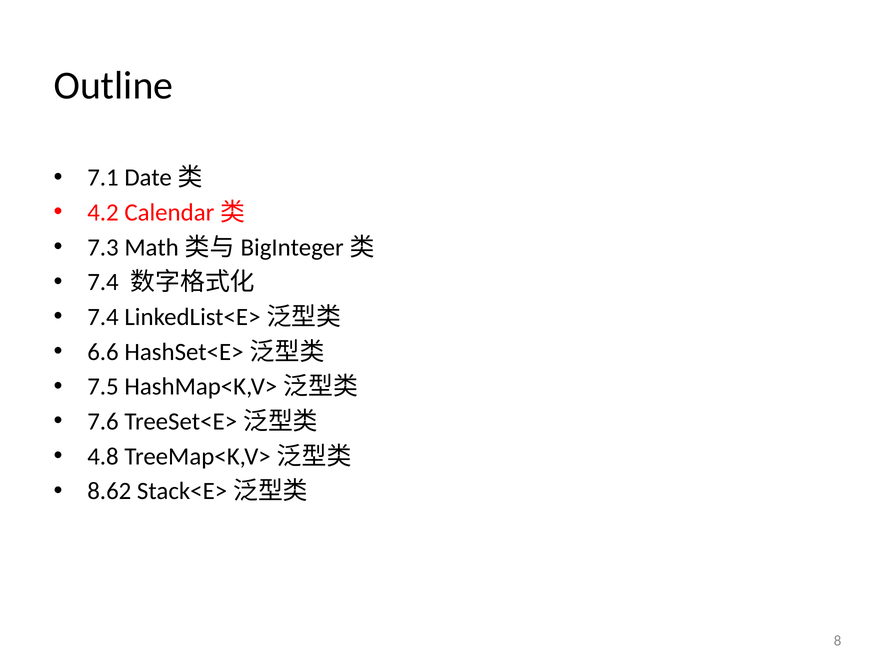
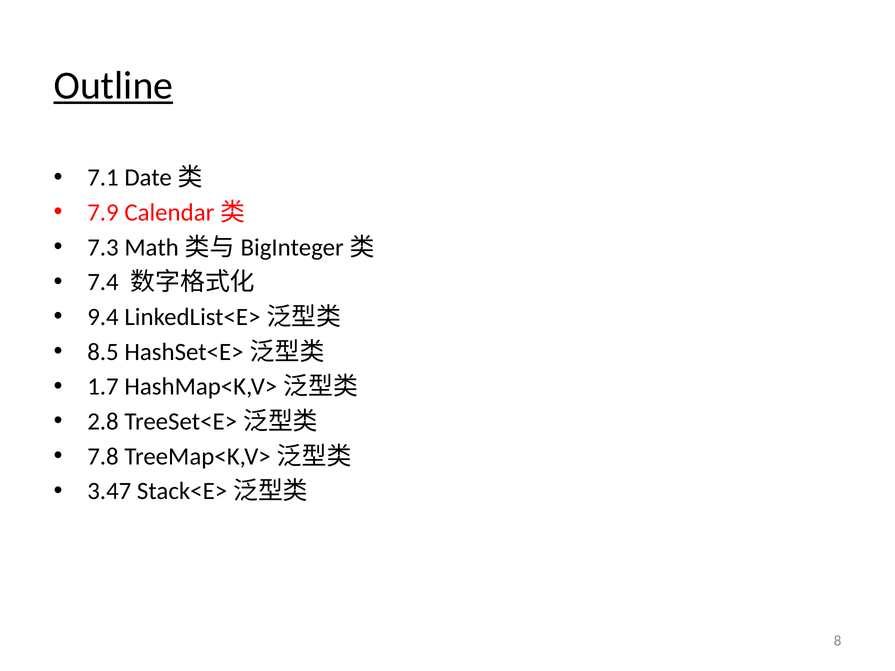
Outline underline: none -> present
4.2: 4.2 -> 7.9
7.4 at (103, 317): 7.4 -> 9.4
6.6: 6.6 -> 8.5
7.5: 7.5 -> 1.7
7.6: 7.6 -> 2.8
4.8: 4.8 -> 7.8
8.62: 8.62 -> 3.47
